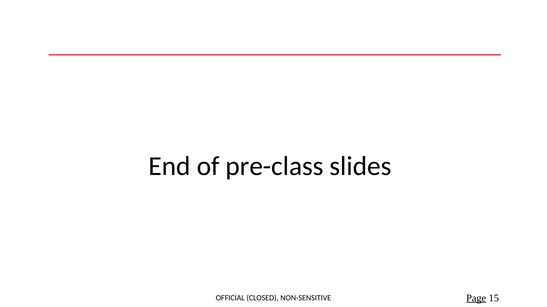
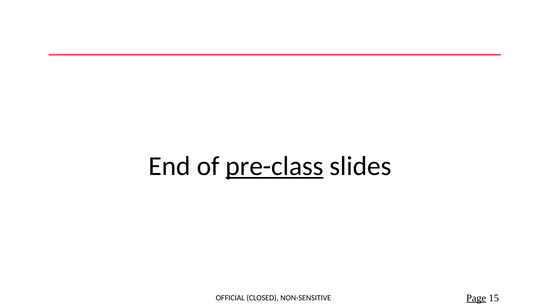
pre-class underline: none -> present
